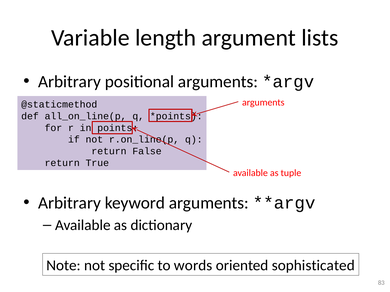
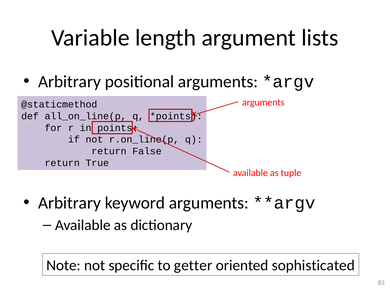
words: words -> getter
